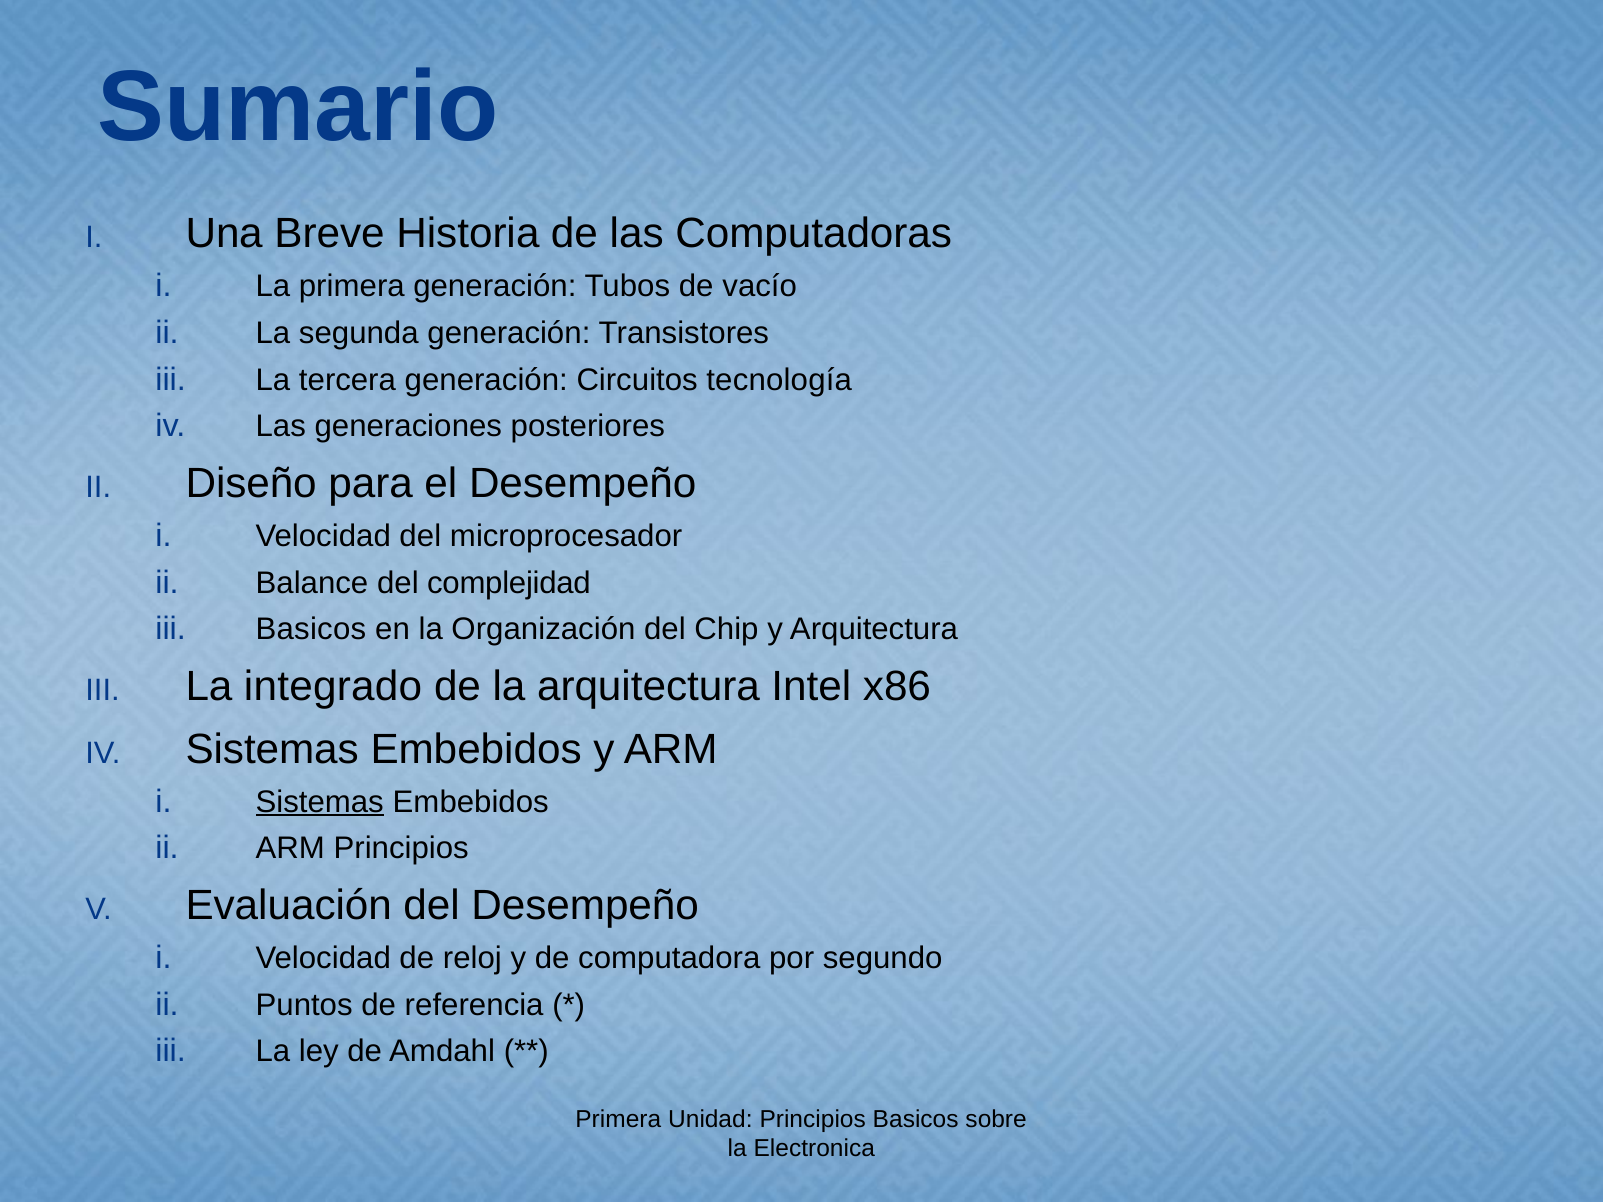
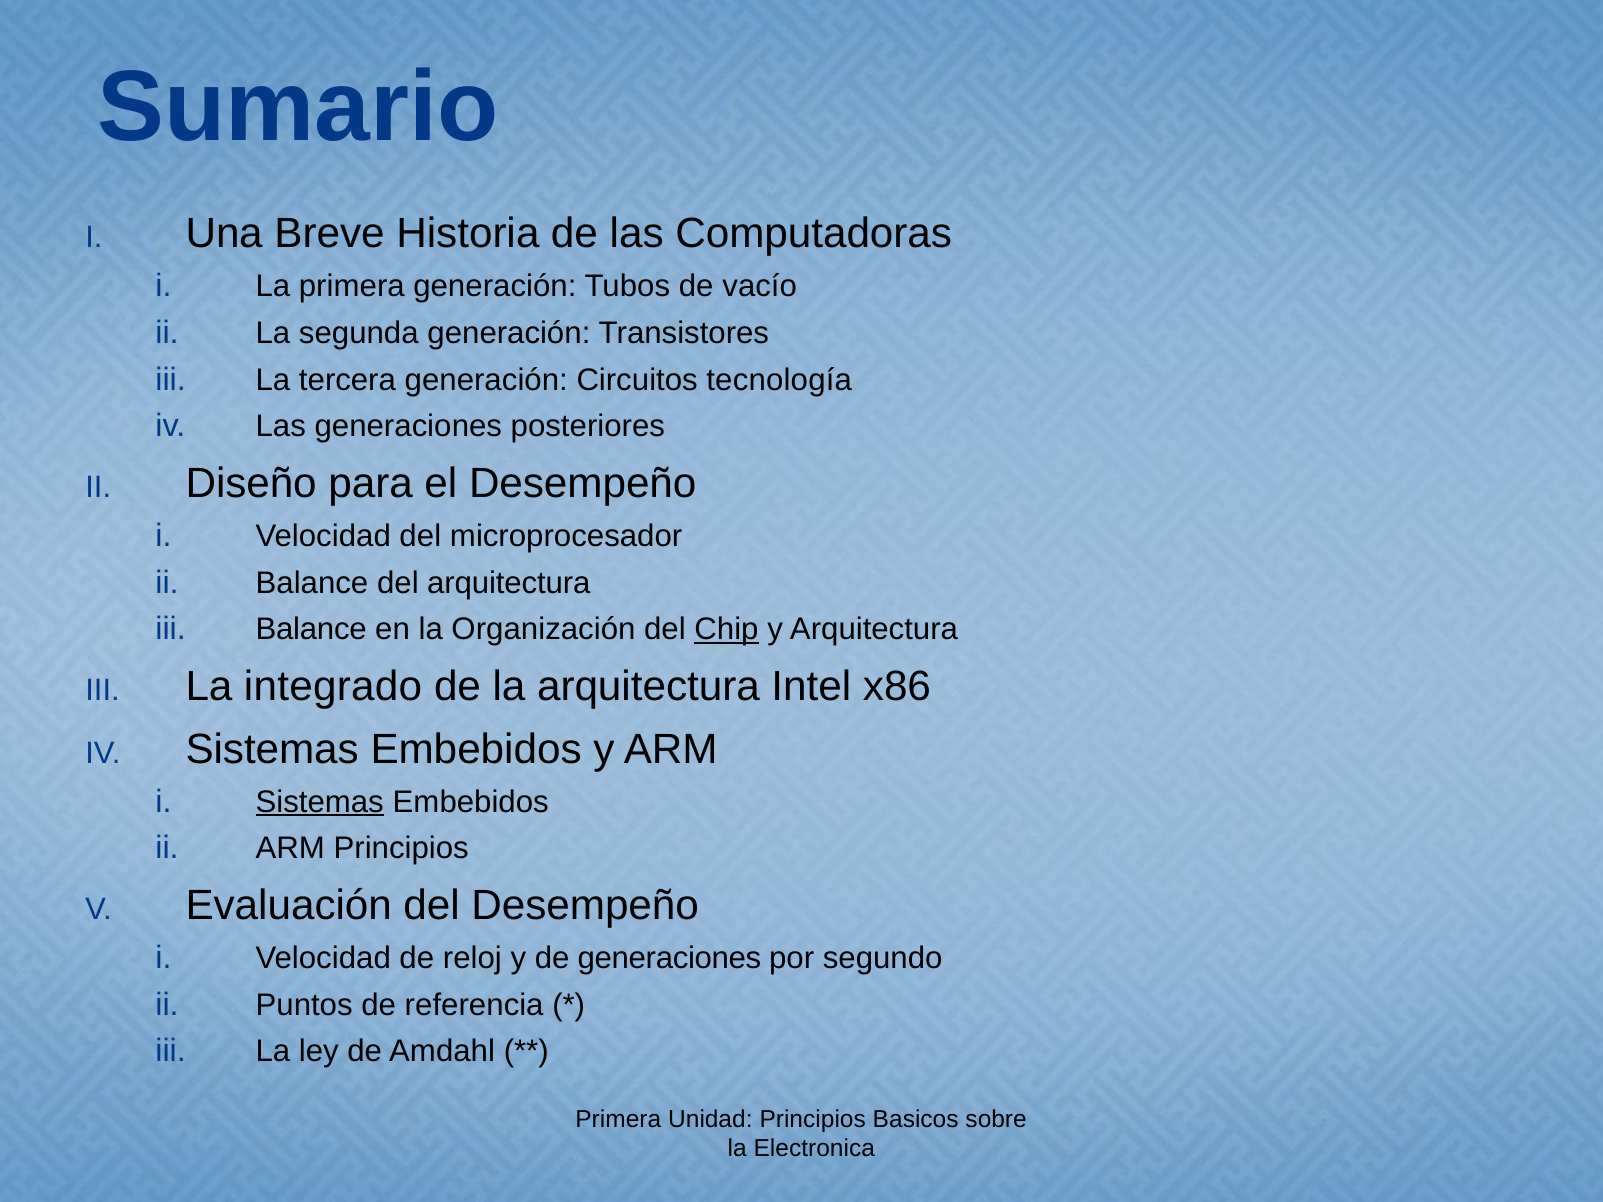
del complejidad: complejidad -> arquitectura
Basicos at (311, 630): Basicos -> Balance
Chip underline: none -> present
de computadora: computadora -> generaciones
